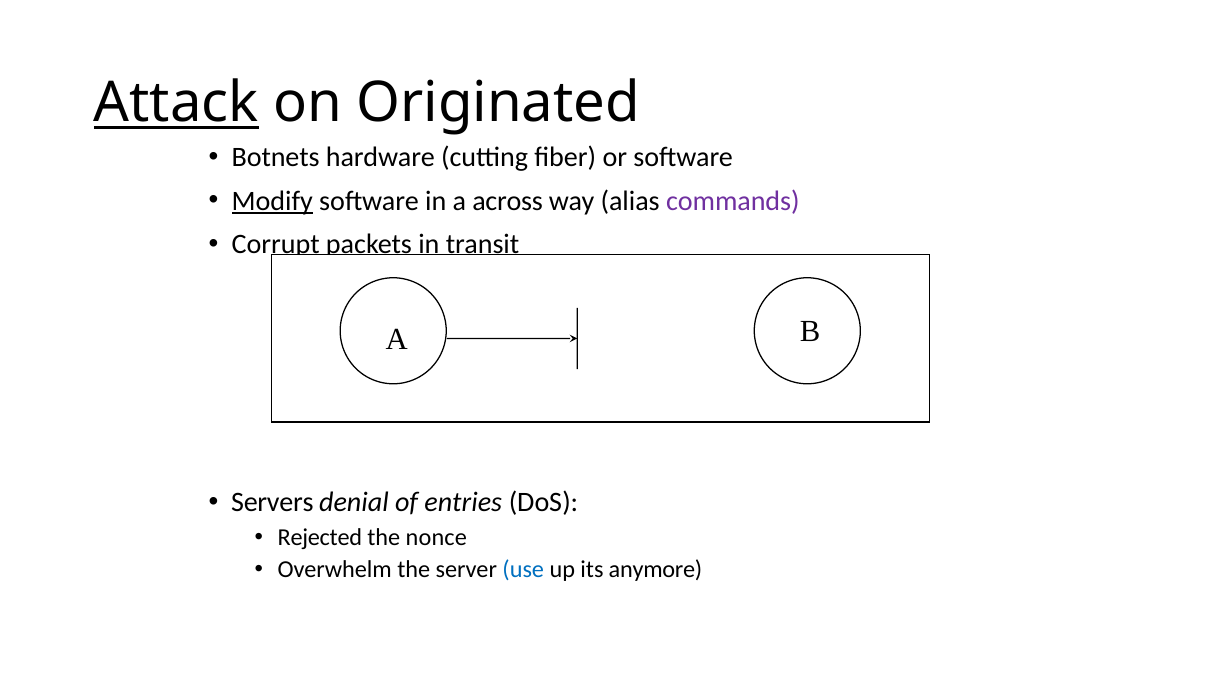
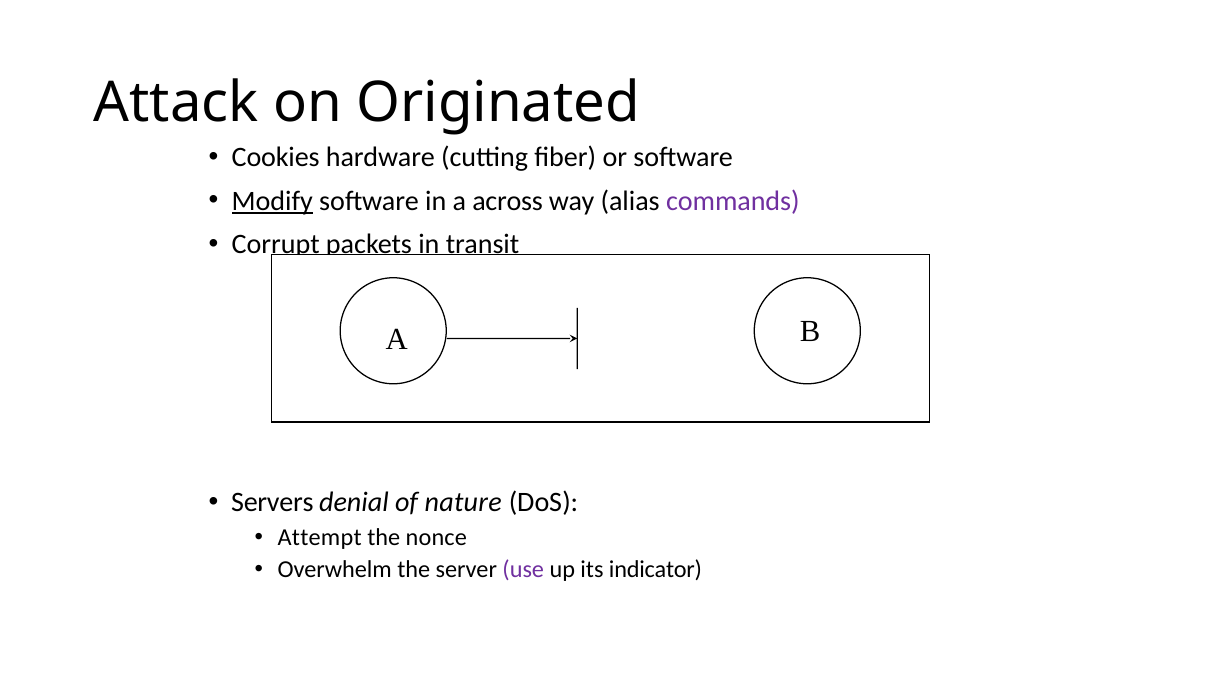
Attack underline: present -> none
Botnets: Botnets -> Cookies
entries: entries -> nature
Rejected: Rejected -> Attempt
use colour: blue -> purple
anymore: anymore -> indicator
